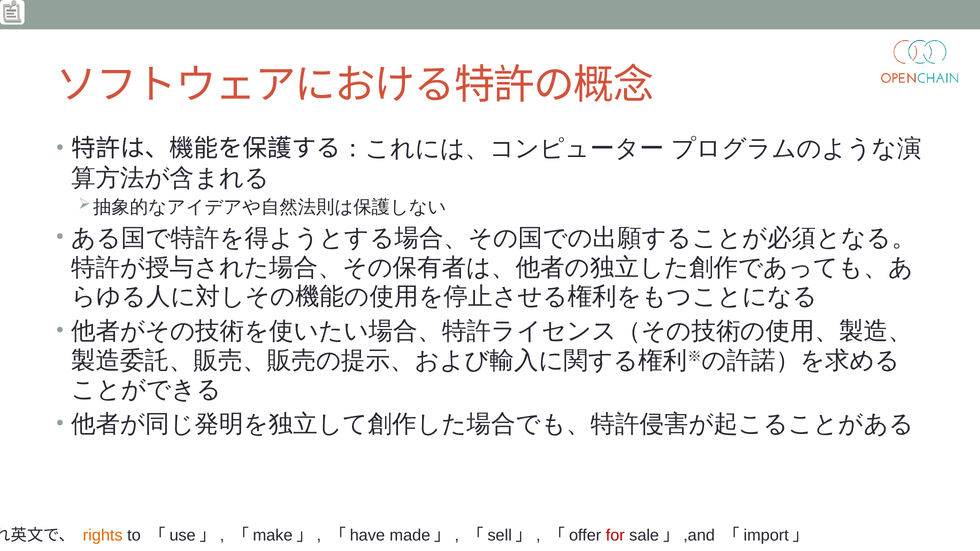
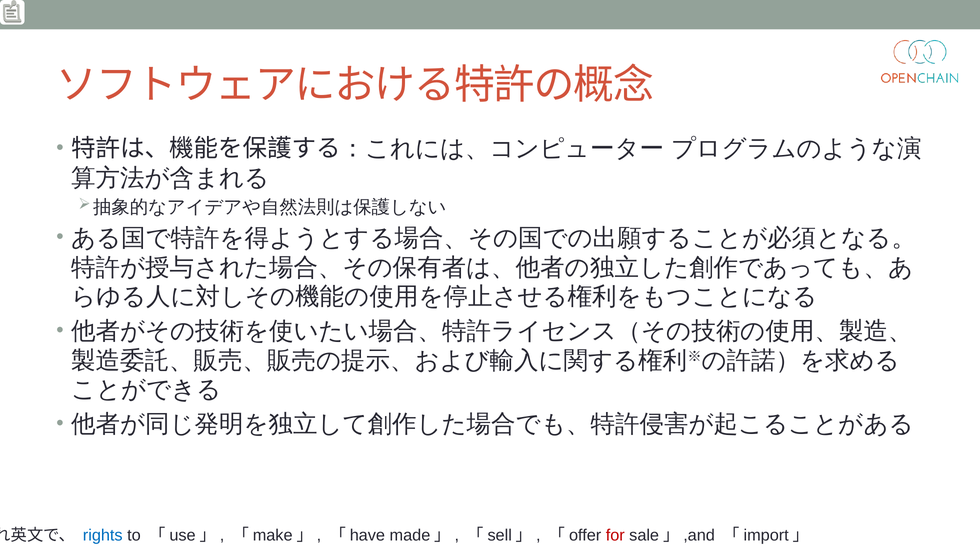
rights colour: orange -> blue
